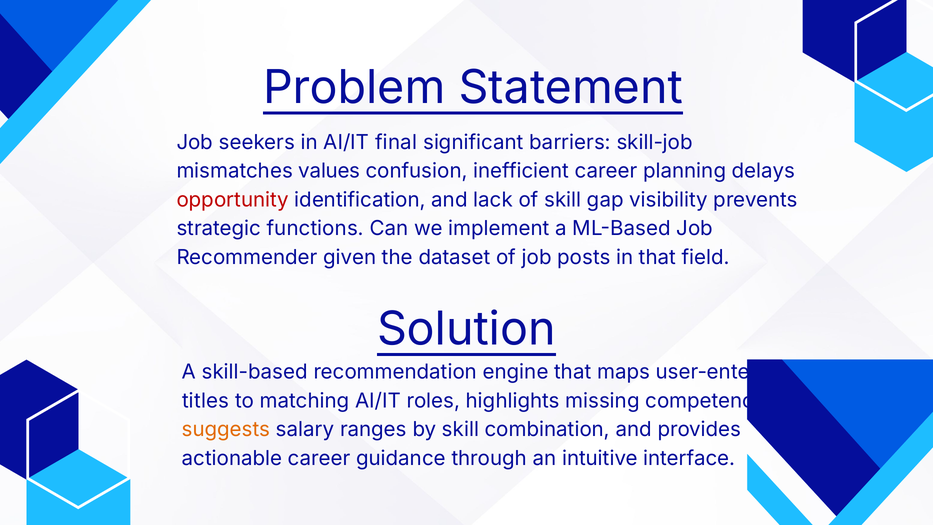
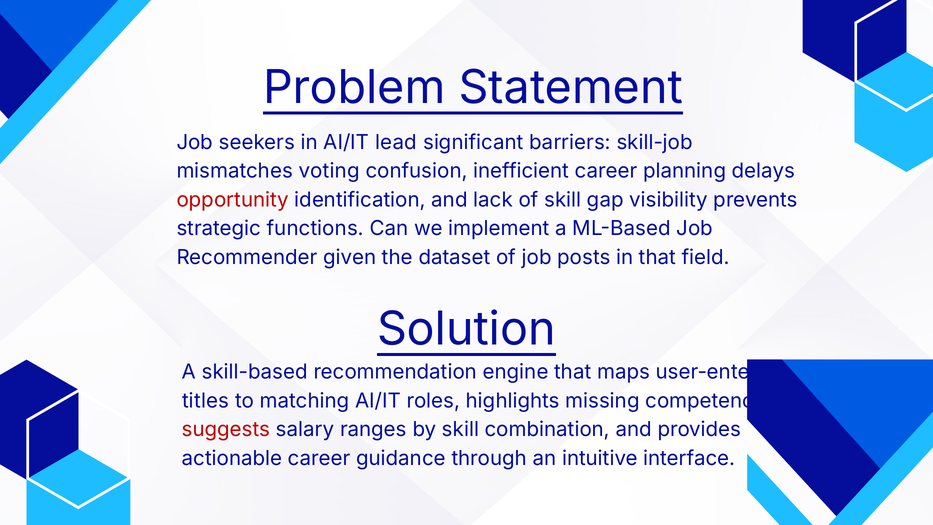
final: final -> lead
values: values -> voting
suggests colour: orange -> red
